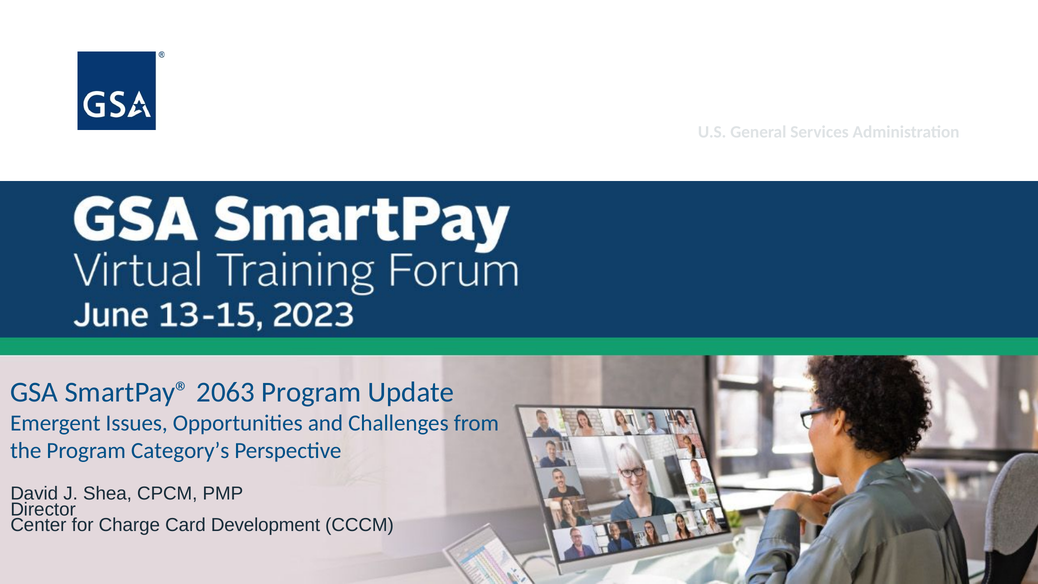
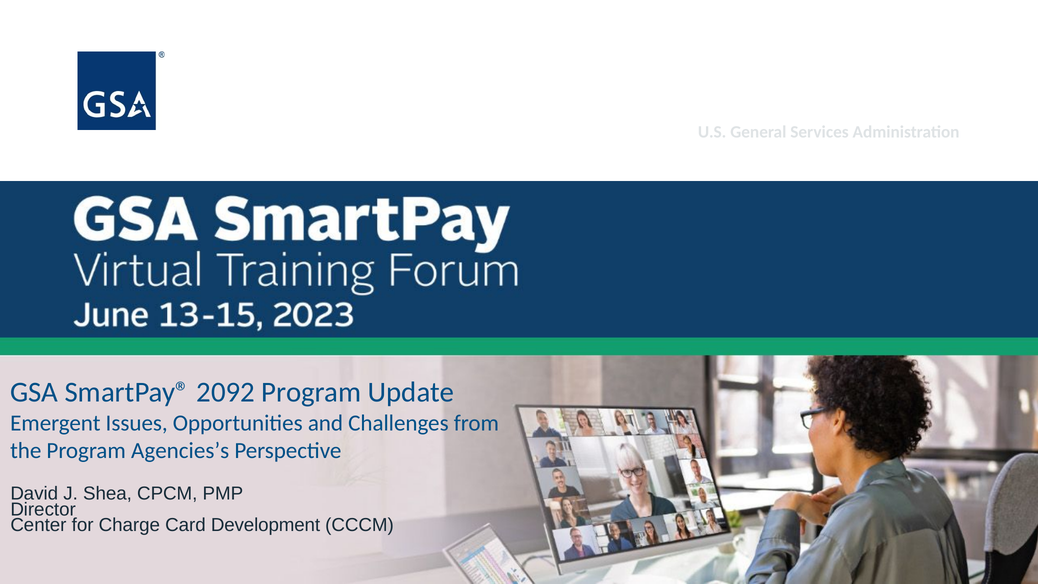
2063: 2063 -> 2092
Category’s: Category’s -> Agencies’s
